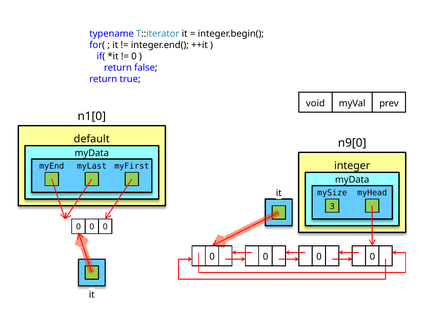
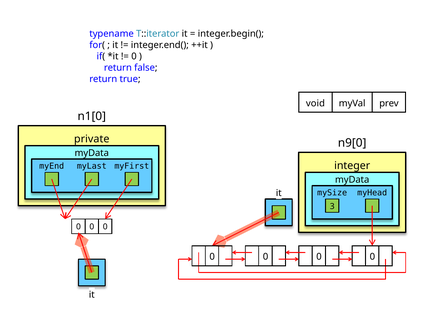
default: default -> private
